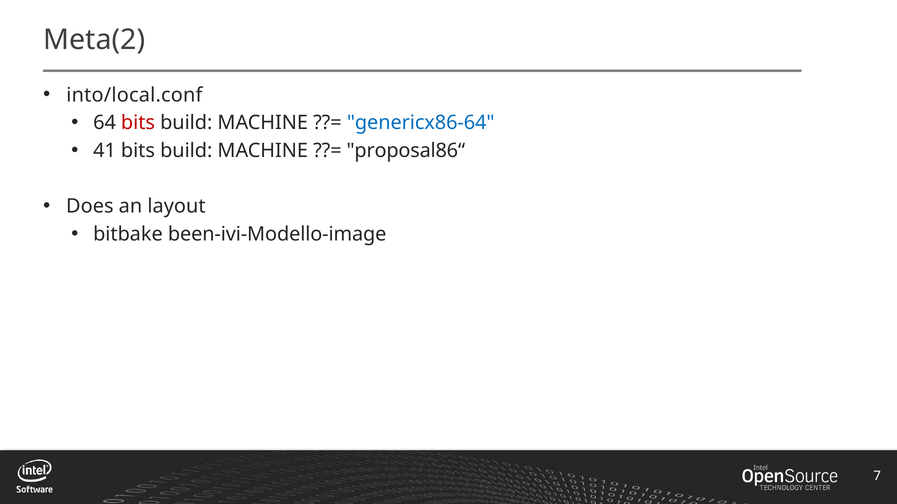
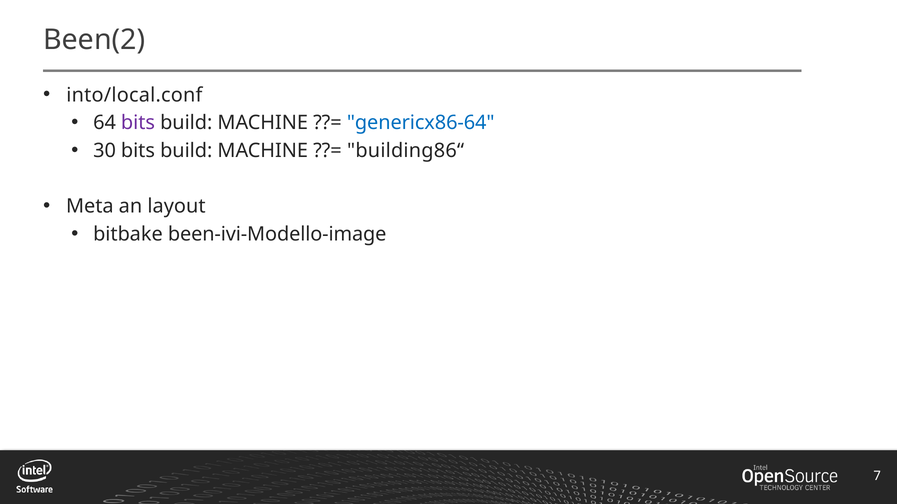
Meta(2: Meta(2 -> Been(2
bits at (138, 123) colour: red -> purple
41: 41 -> 30
proposal86“: proposal86“ -> building86“
Does: Does -> Meta
